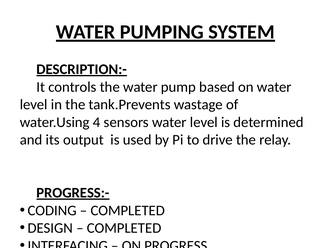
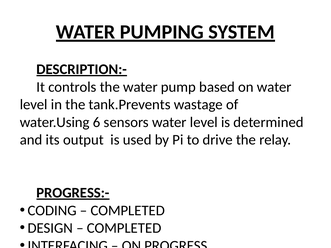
4: 4 -> 6
